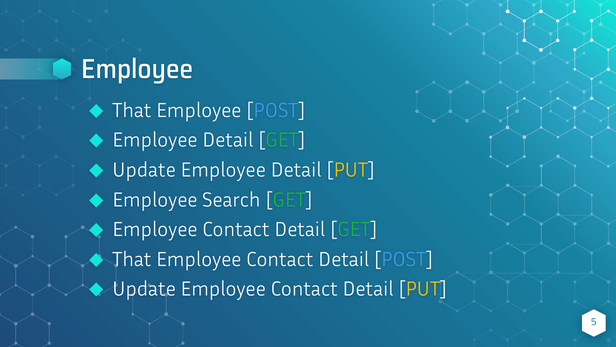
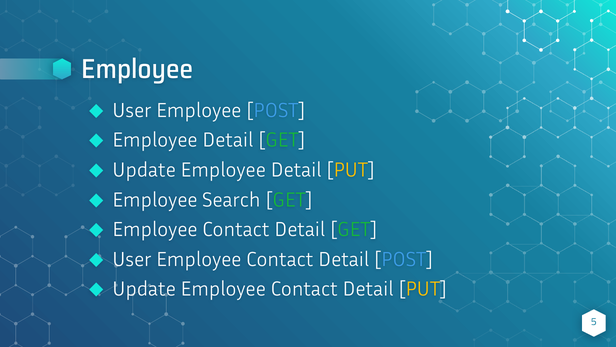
That at (132, 110): That -> User
That at (132, 259): That -> User
